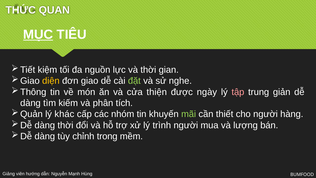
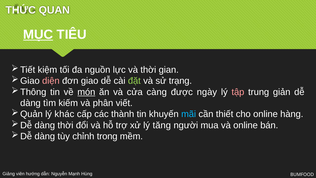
diện colour: yellow -> pink
nghe: nghe -> trạng
món underline: none -> present
thiện: thiện -> càng
tích: tích -> viết
nhóm: nhóm -> thành
mãi colour: light green -> light blue
cho người: người -> online
trình: trình -> tăng
và lượng: lượng -> online
